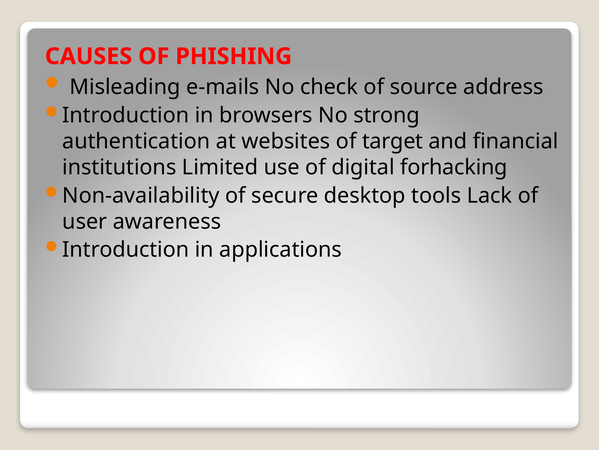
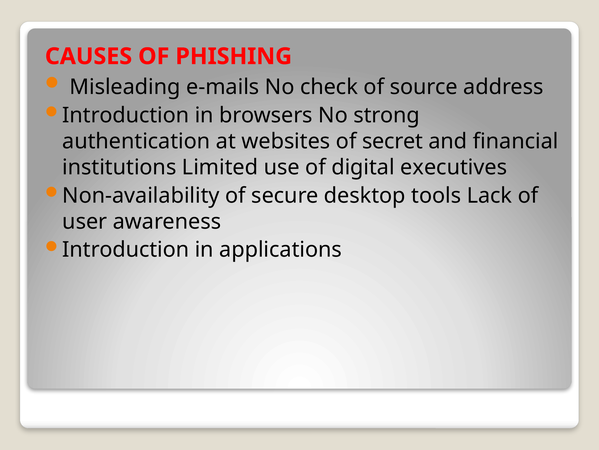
target: target -> secret
forhacking: forhacking -> executives
